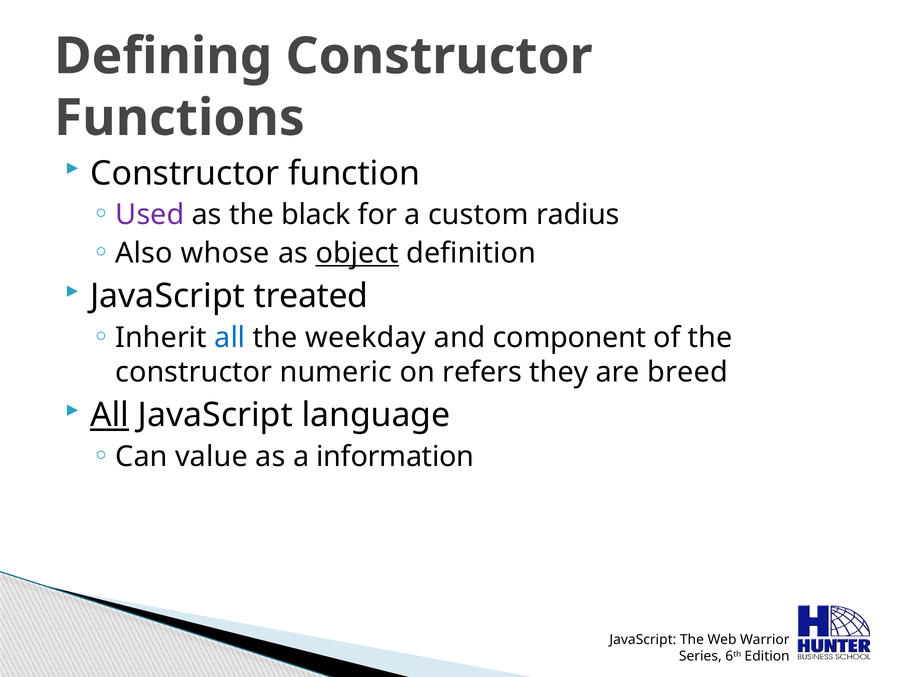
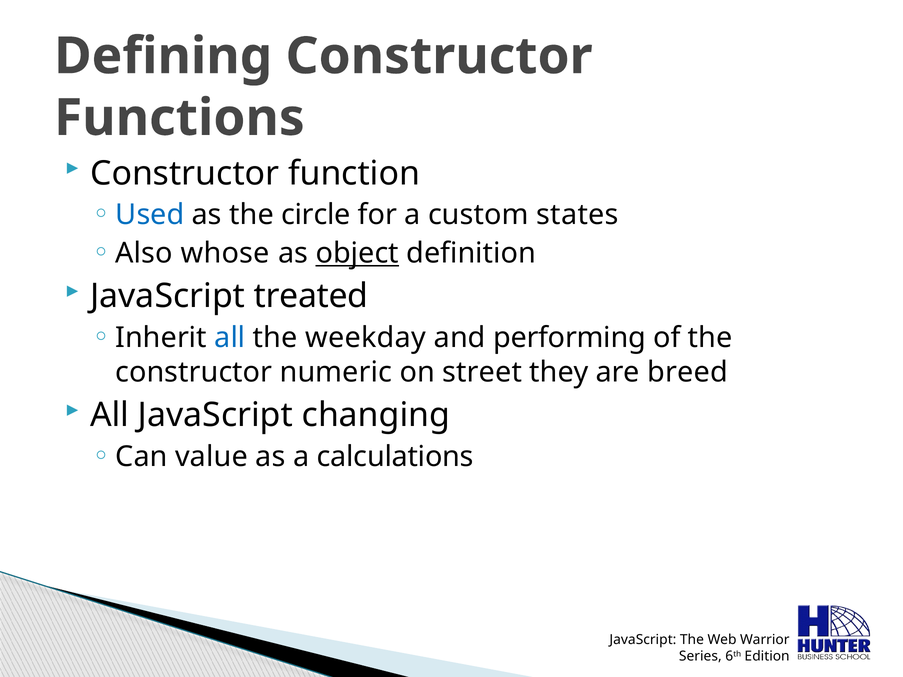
Used colour: purple -> blue
black: black -> circle
radius: radius -> states
component: component -> performing
refers: refers -> street
All at (110, 415) underline: present -> none
language: language -> changing
information: information -> calculations
